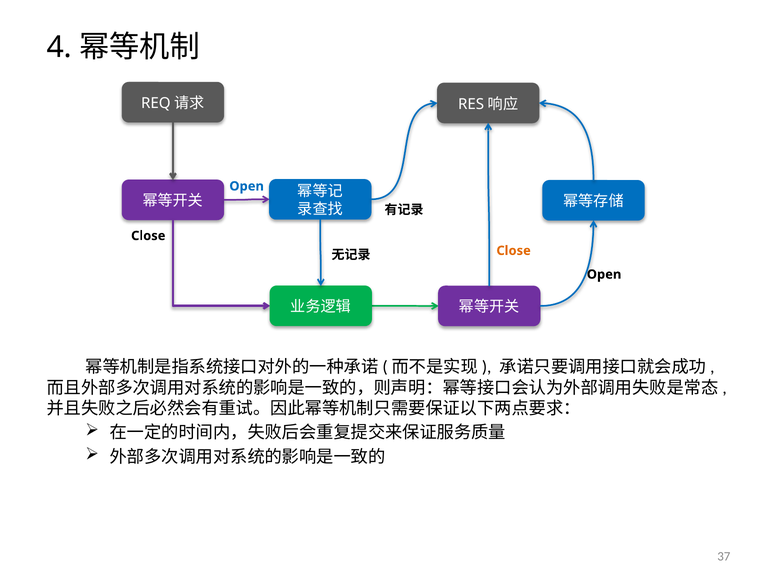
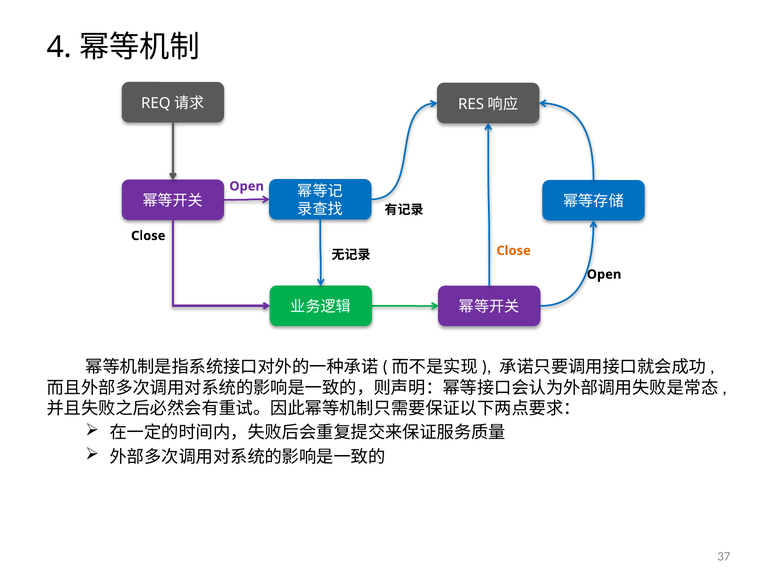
Open at (247, 186) colour: blue -> purple
